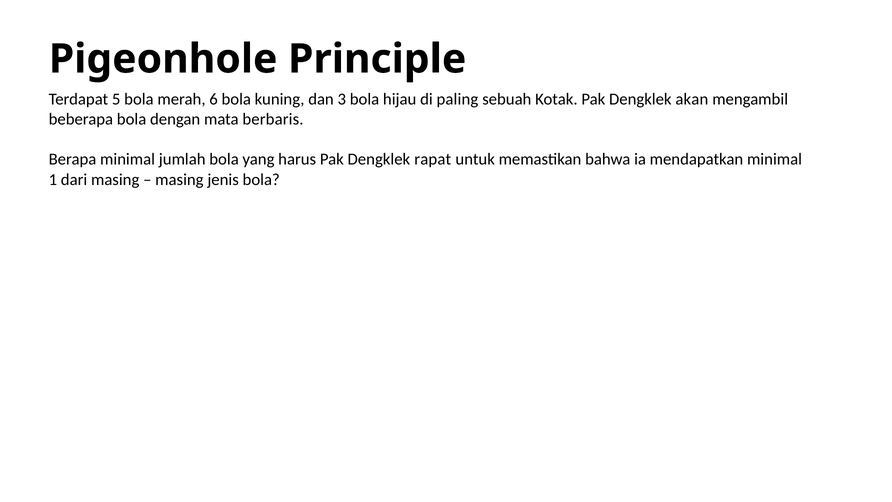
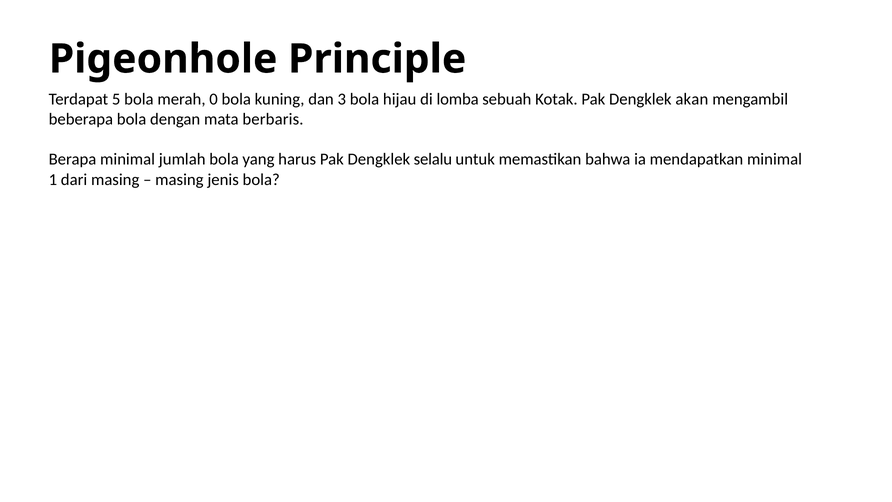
6: 6 -> 0
paling: paling -> lomba
rapat: rapat -> selalu
